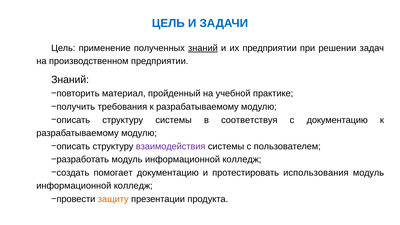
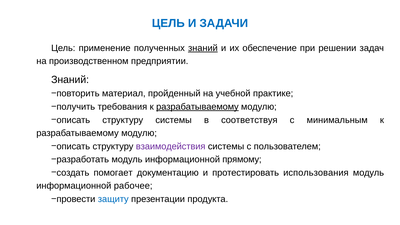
их предприятии: предприятии -> обеспечение
разрабатываемому at (197, 107) underline: none -> present
с документацию: документацию -> минимальным
колледж at (242, 160): колледж -> прямому
колледж at (133, 186): колледж -> рабочее
защиту colour: orange -> blue
